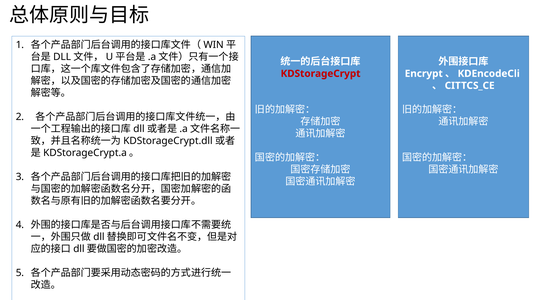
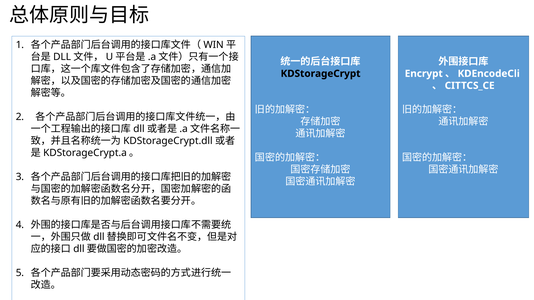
KDStorageCrypt colour: red -> black
